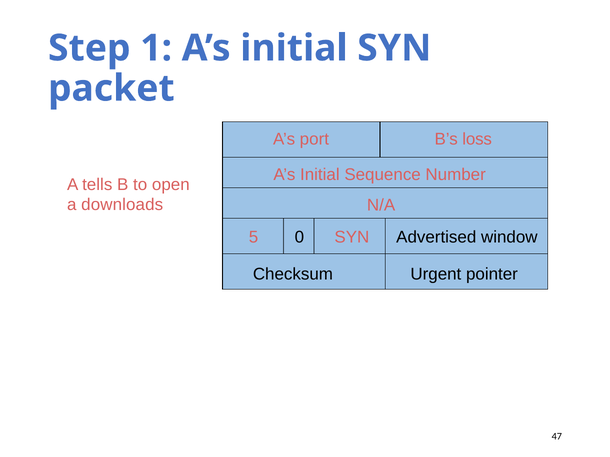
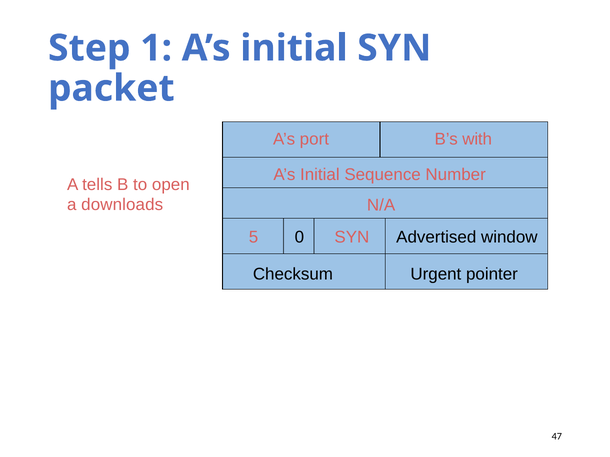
loss: loss -> with
